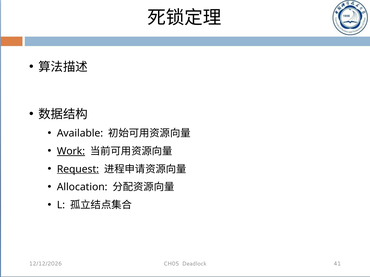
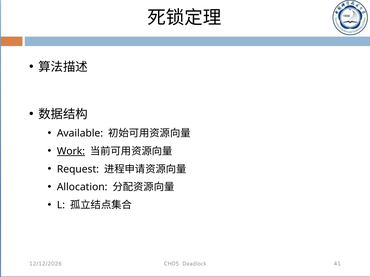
Request underline: present -> none
